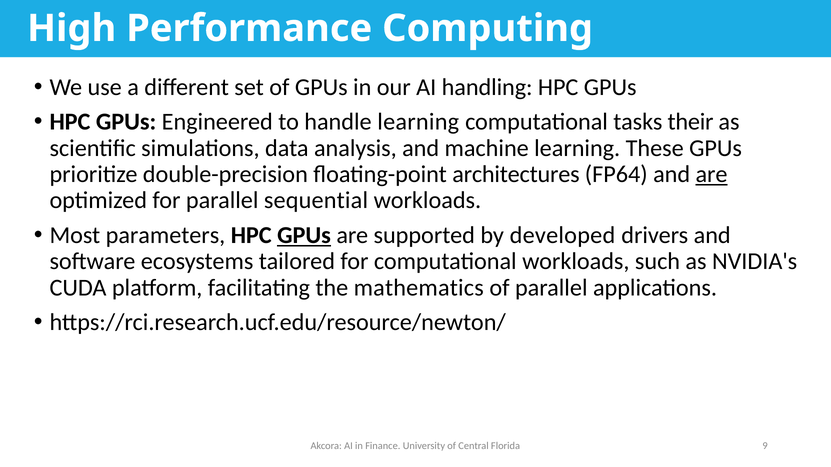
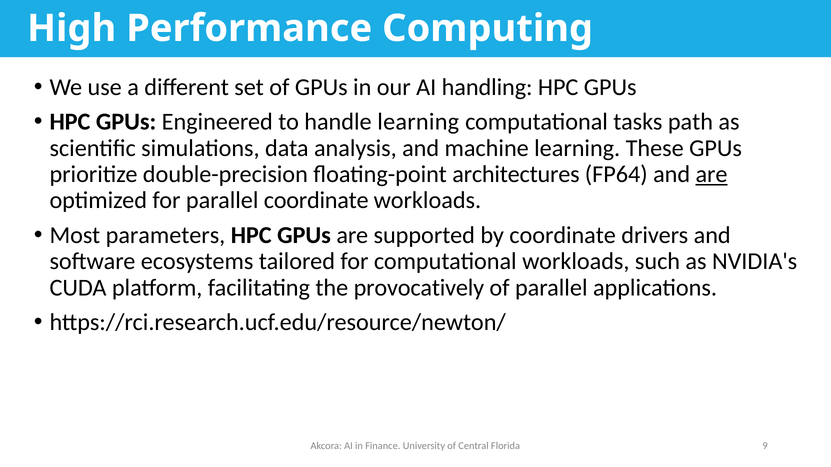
their: their -> path
parallel sequential: sequential -> coordinate
GPUs at (304, 235) underline: present -> none
by developed: developed -> coordinate
mathematics: mathematics -> provocatively
